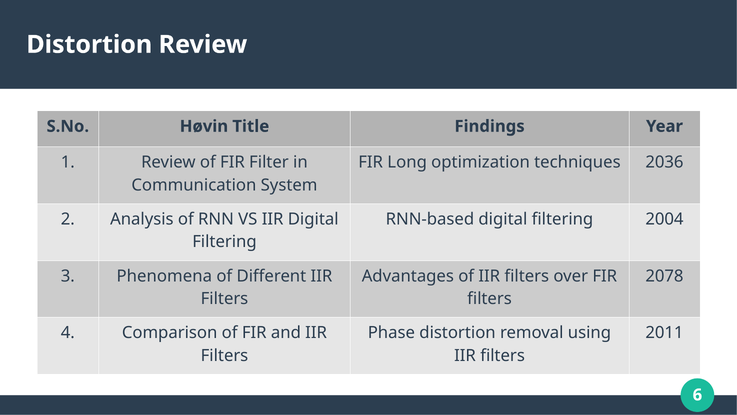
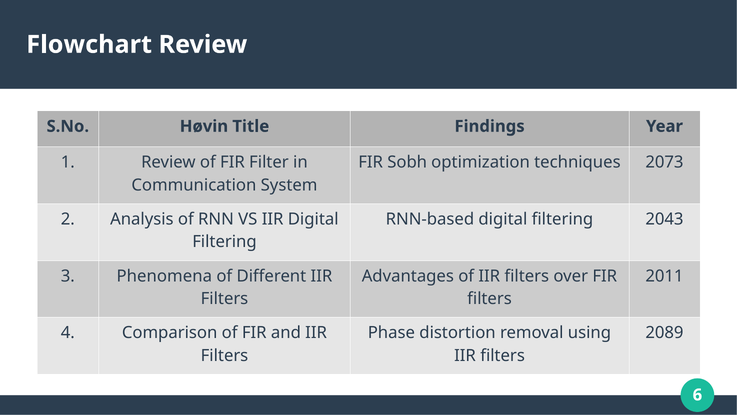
Distortion at (89, 45): Distortion -> Flowchart
Long: Long -> Sobh
2036: 2036 -> 2073
2004: 2004 -> 2043
2078: 2078 -> 2011
2011: 2011 -> 2089
